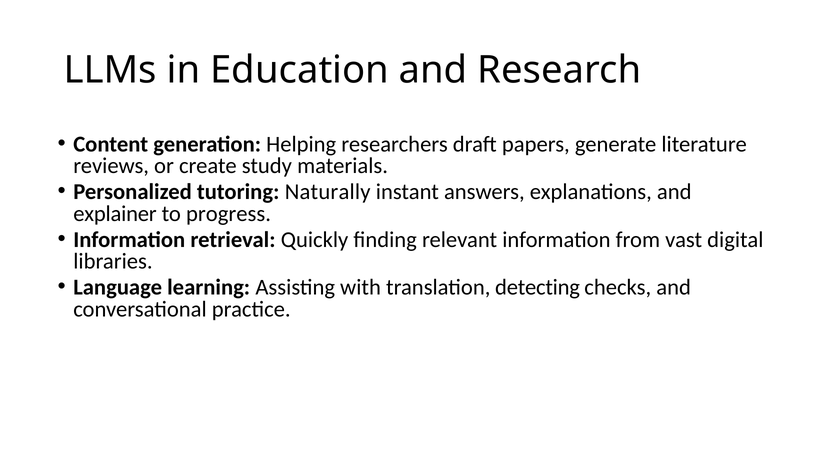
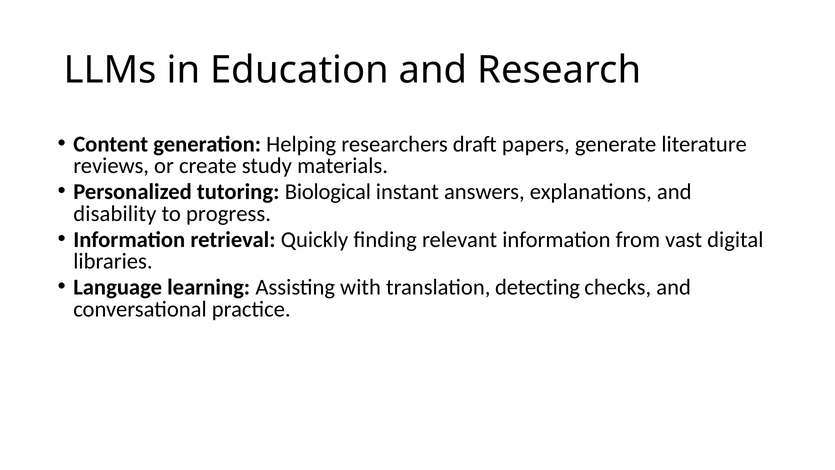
Naturally: Naturally -> Biological
explainer: explainer -> disability
